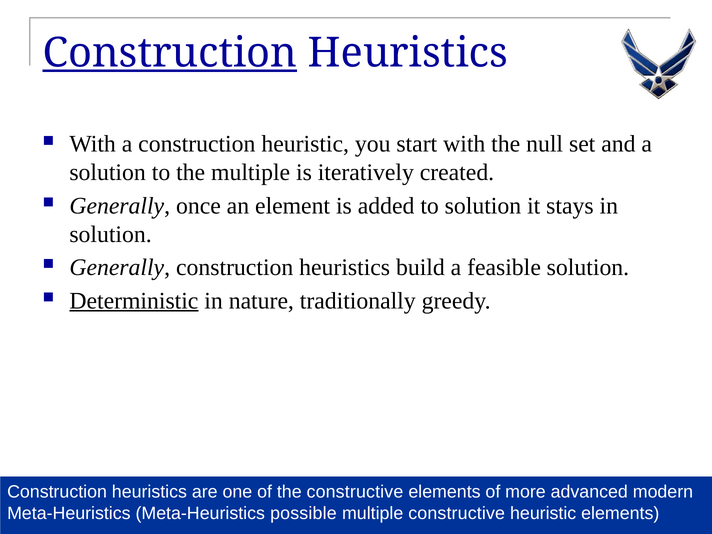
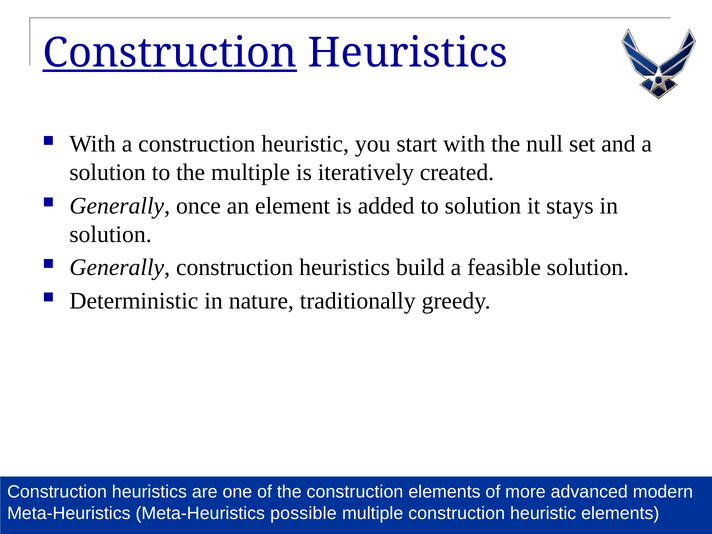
Deterministic underline: present -> none
the constructive: constructive -> construction
multiple constructive: constructive -> construction
